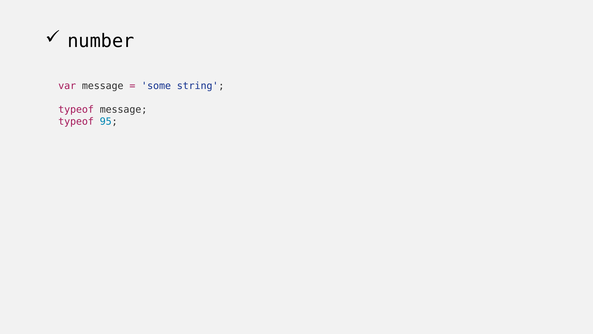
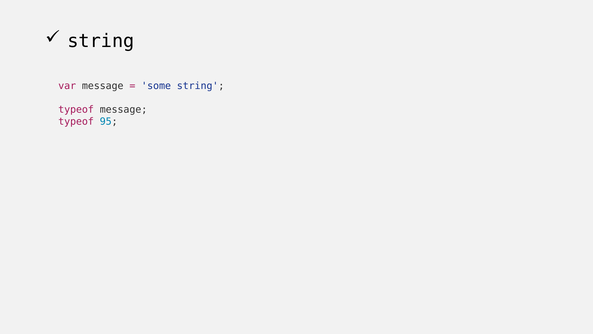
number at (101, 41): number -> string
